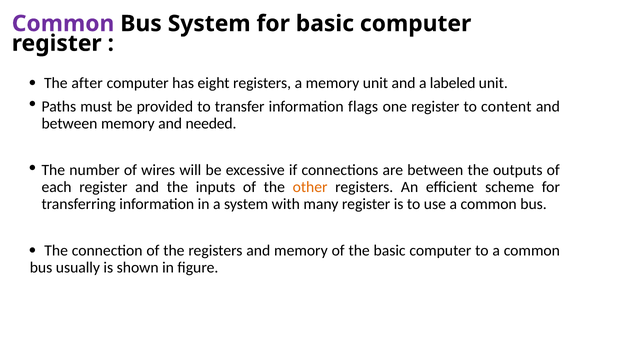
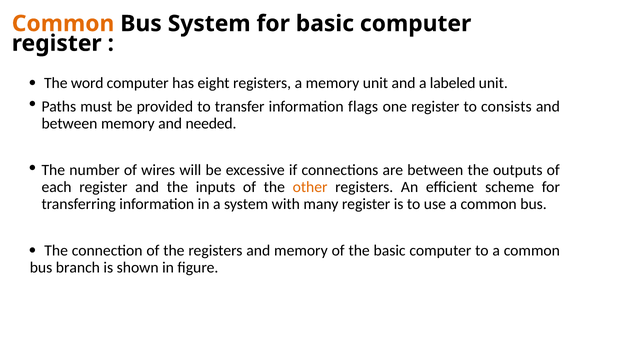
Common at (63, 24) colour: purple -> orange
after: after -> word
content: content -> consists
usually: usually -> branch
